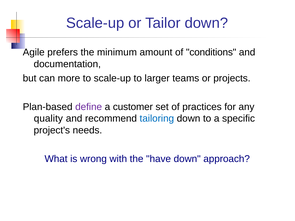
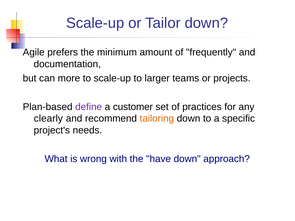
conditions: conditions -> frequently
quality: quality -> clearly
tailoring colour: blue -> orange
